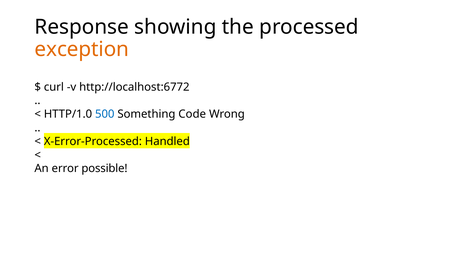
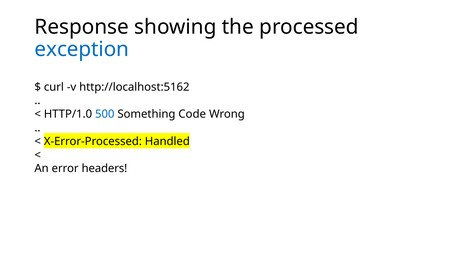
exception colour: orange -> blue
http://localhost:6772: http://localhost:6772 -> http://localhost:5162
possible: possible -> headers
